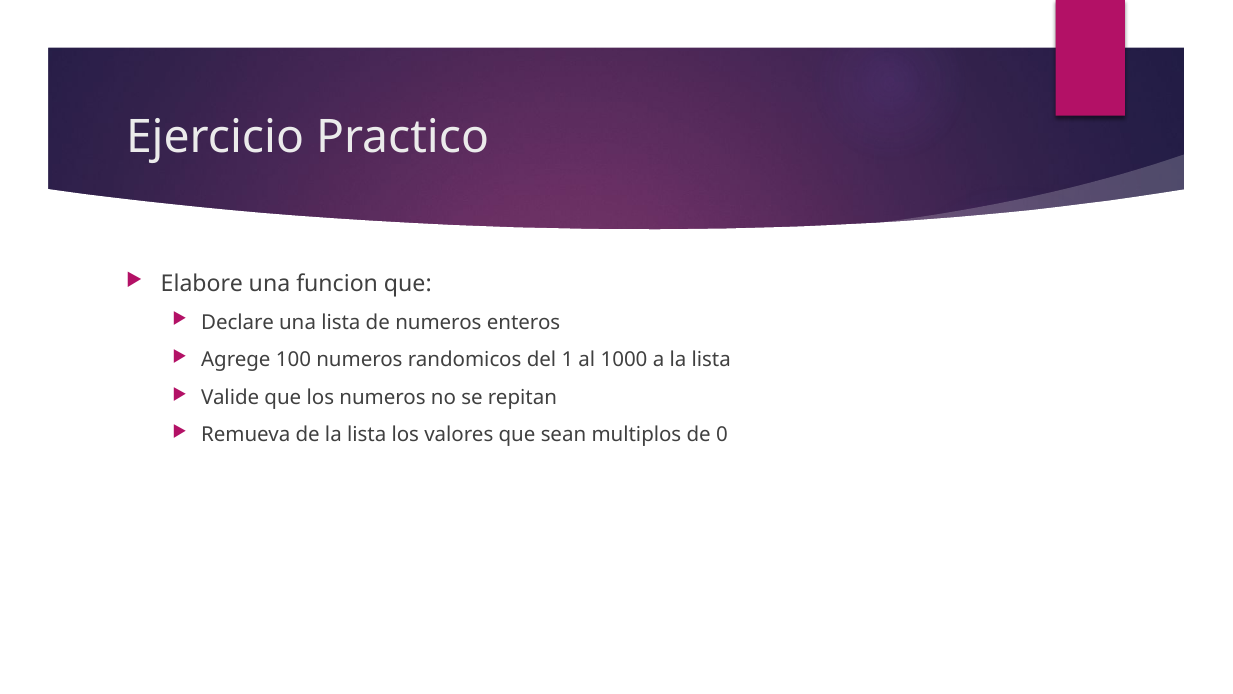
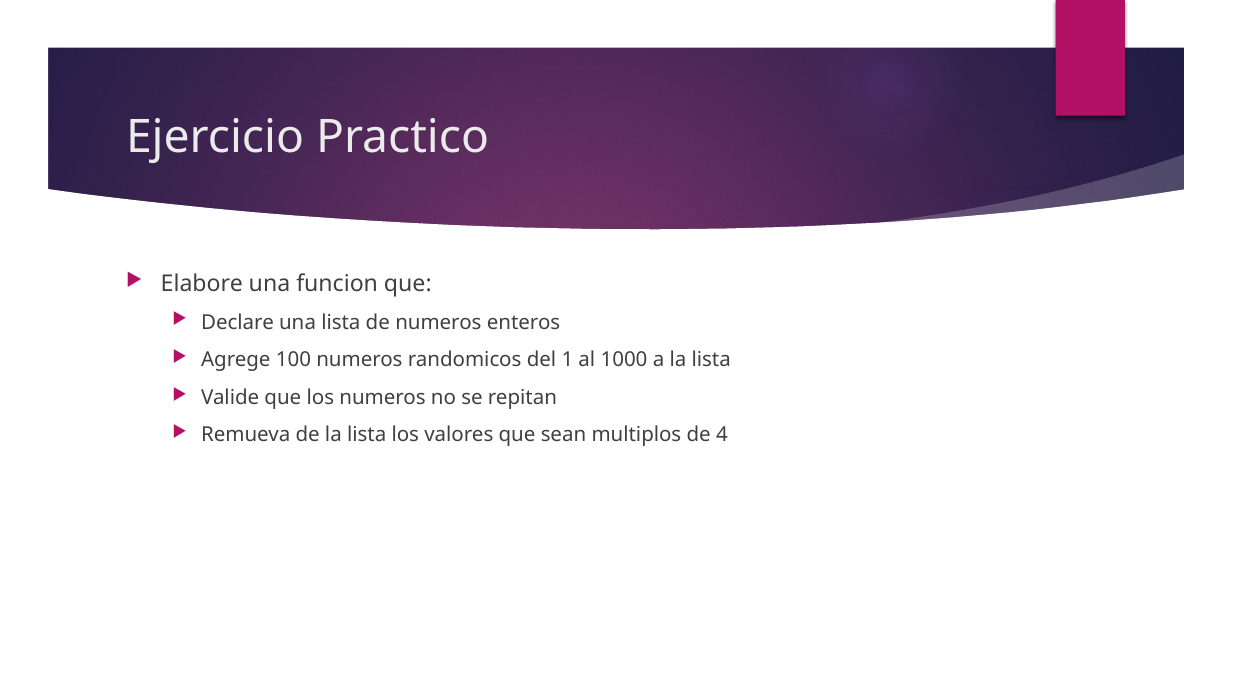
0: 0 -> 4
